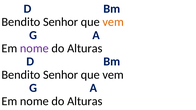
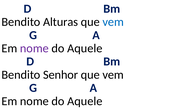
Senhor at (61, 22): Senhor -> Alturas
vem at (113, 22) colour: orange -> blue
Alturas at (85, 48): Alturas -> Aquele
Alturas at (85, 101): Alturas -> Aquele
